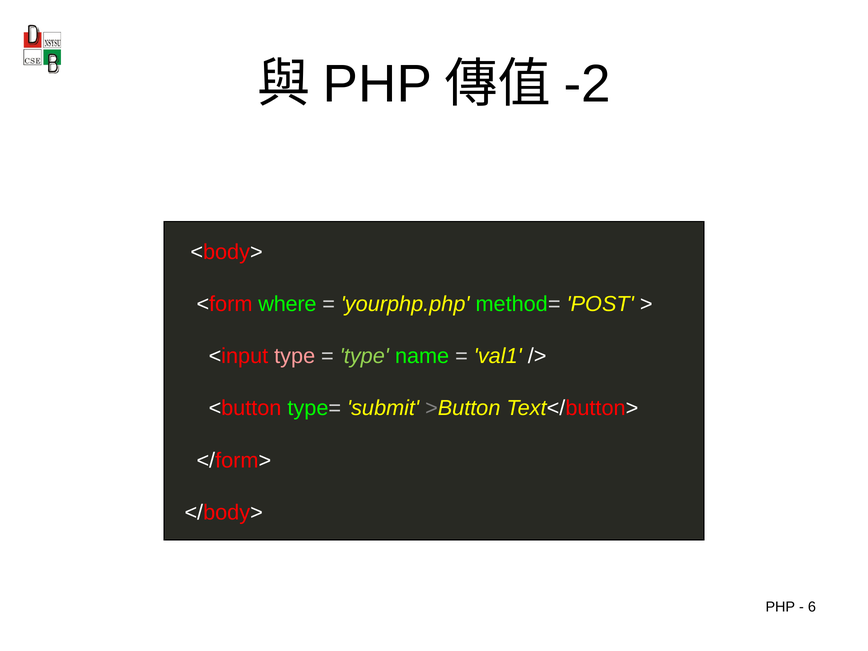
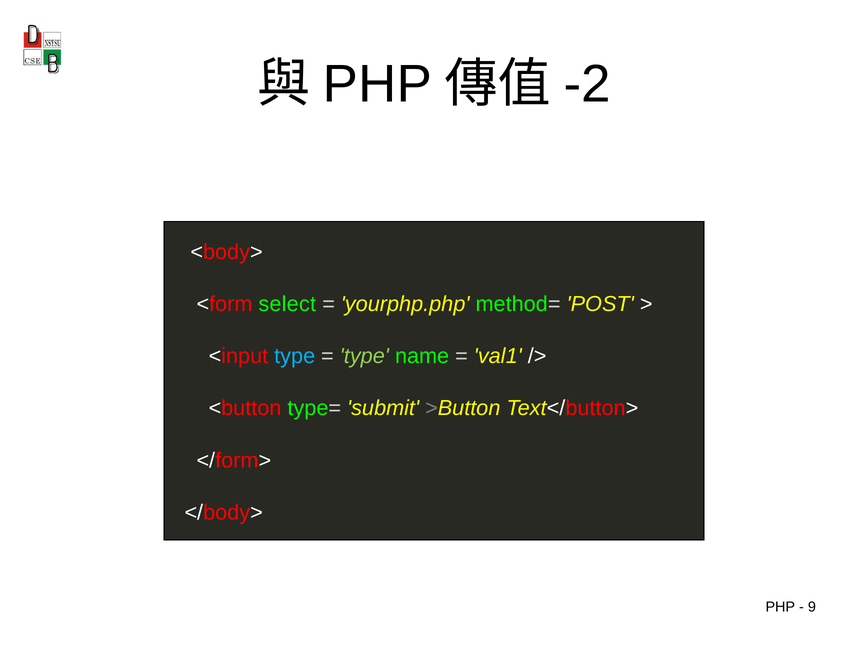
where: where -> select
type at (295, 356) colour: pink -> light blue
6: 6 -> 9
